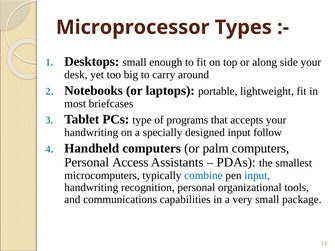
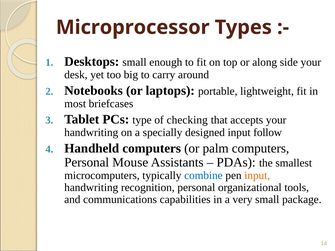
programs: programs -> checking
Access: Access -> Mouse
input at (257, 176) colour: blue -> orange
